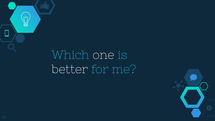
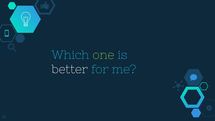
one colour: white -> light green
